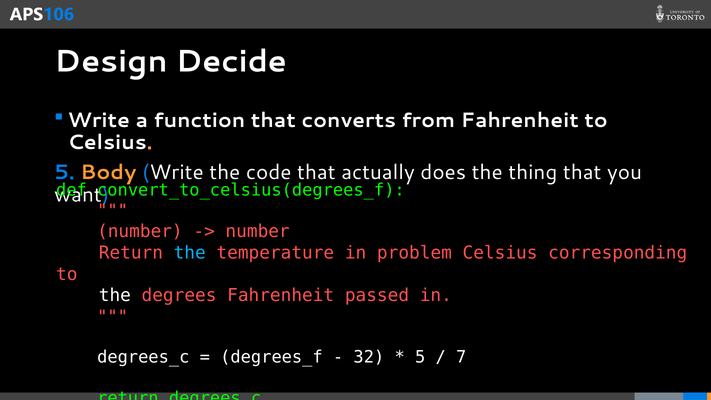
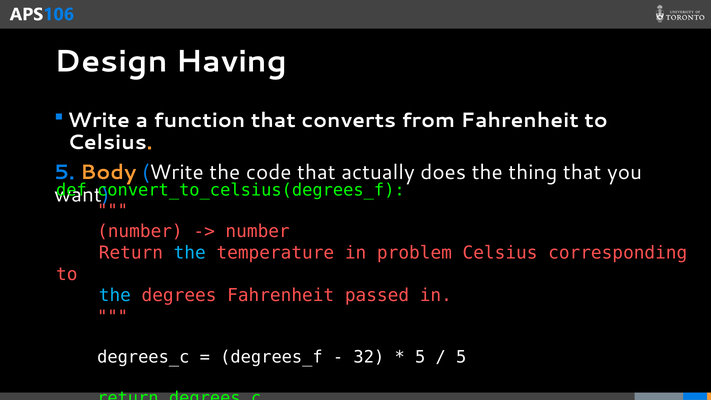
Decide: Decide -> Having
the at (115, 296) colour: white -> light blue
7 at (461, 357): 7 -> 5
